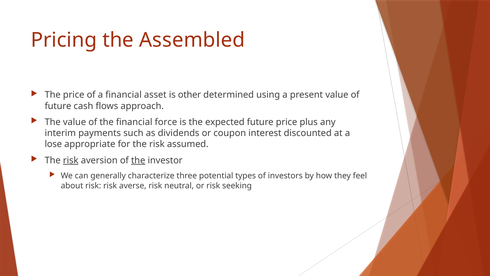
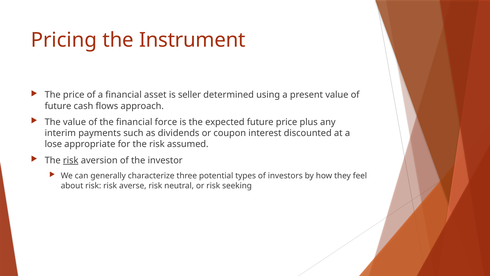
Assembled: Assembled -> Instrument
other: other -> seller
the at (138, 160) underline: present -> none
